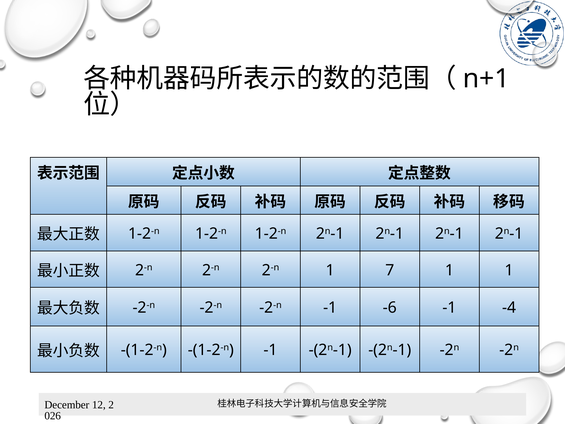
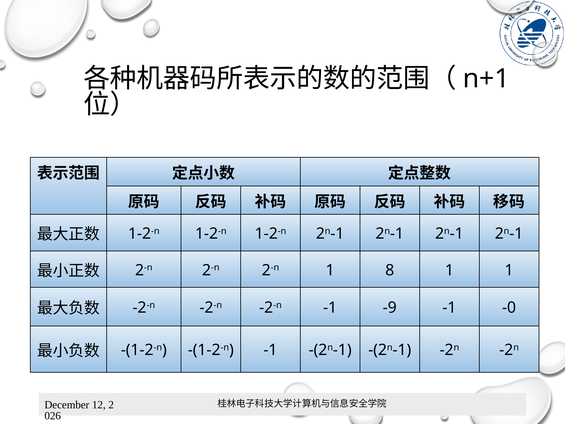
7: 7 -> 8
-6: -6 -> -9
-4: -4 -> -0
